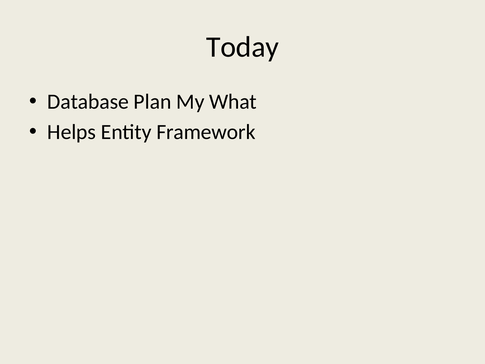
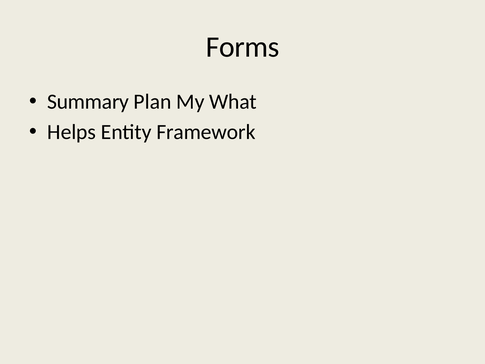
Today: Today -> Forms
Database: Database -> Summary
